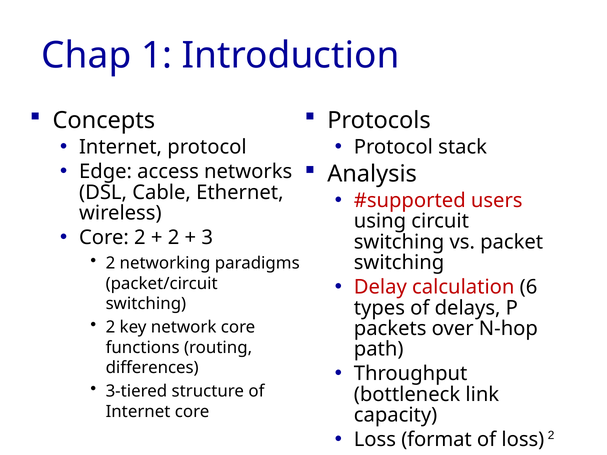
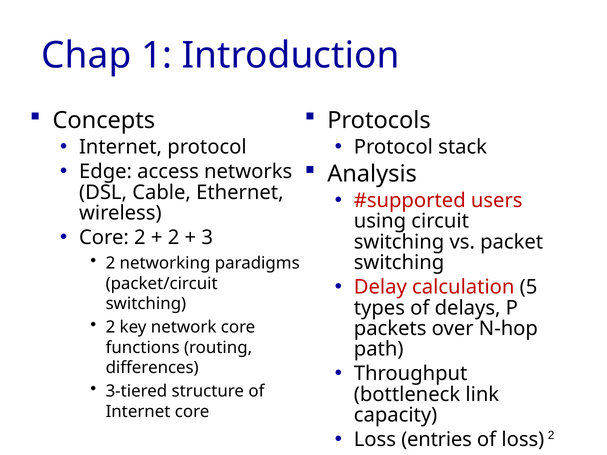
6: 6 -> 5
format: format -> entries
